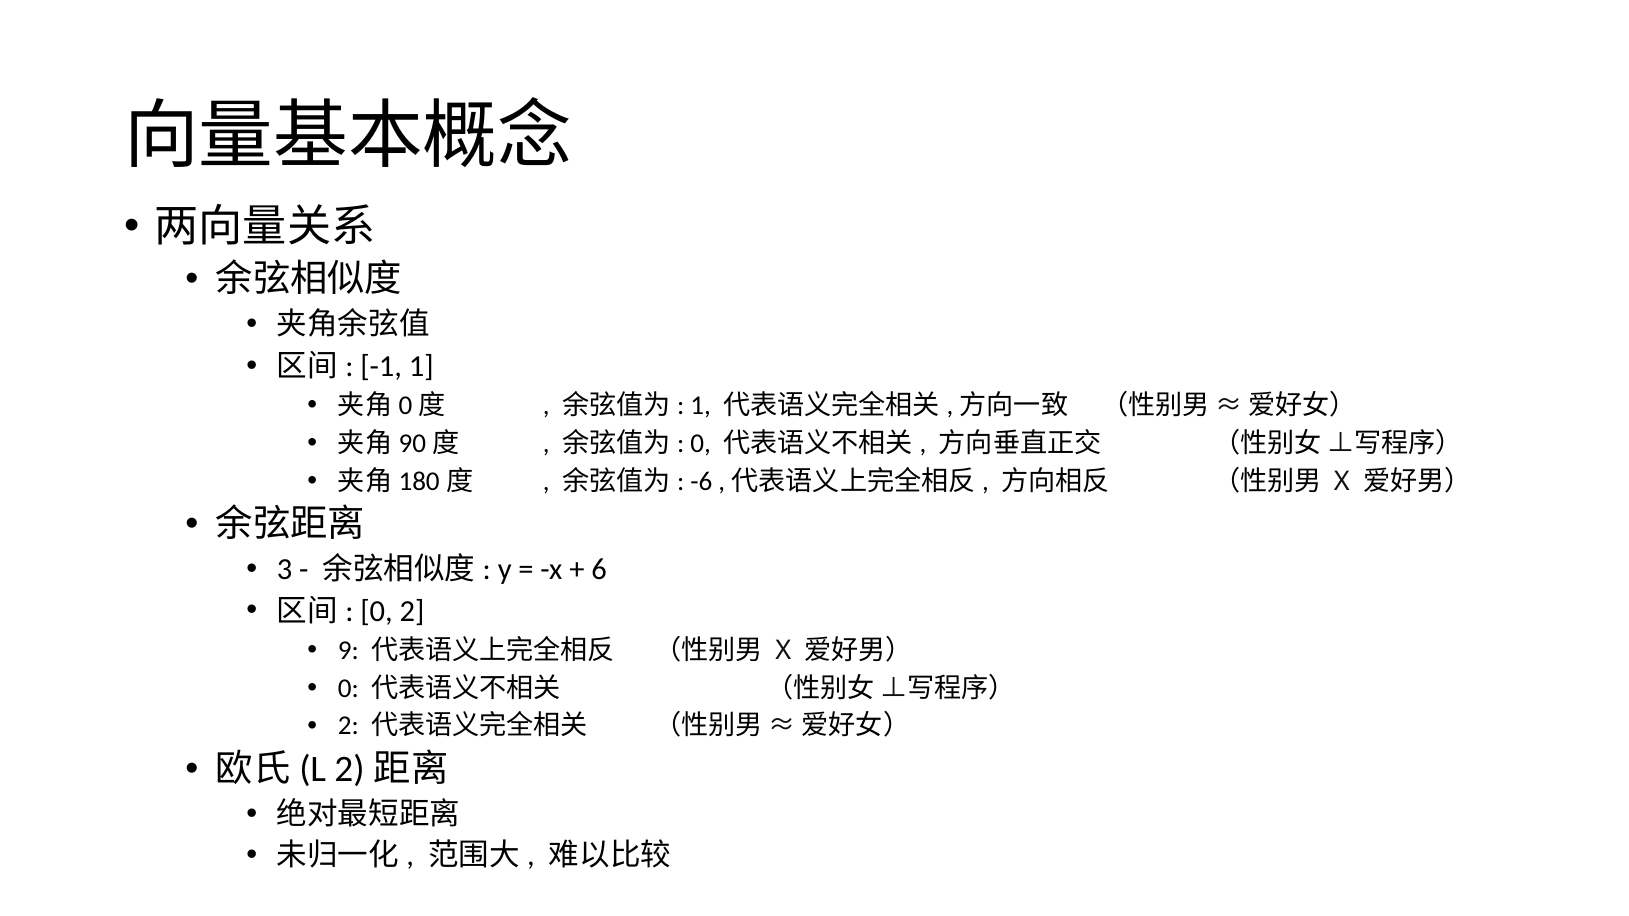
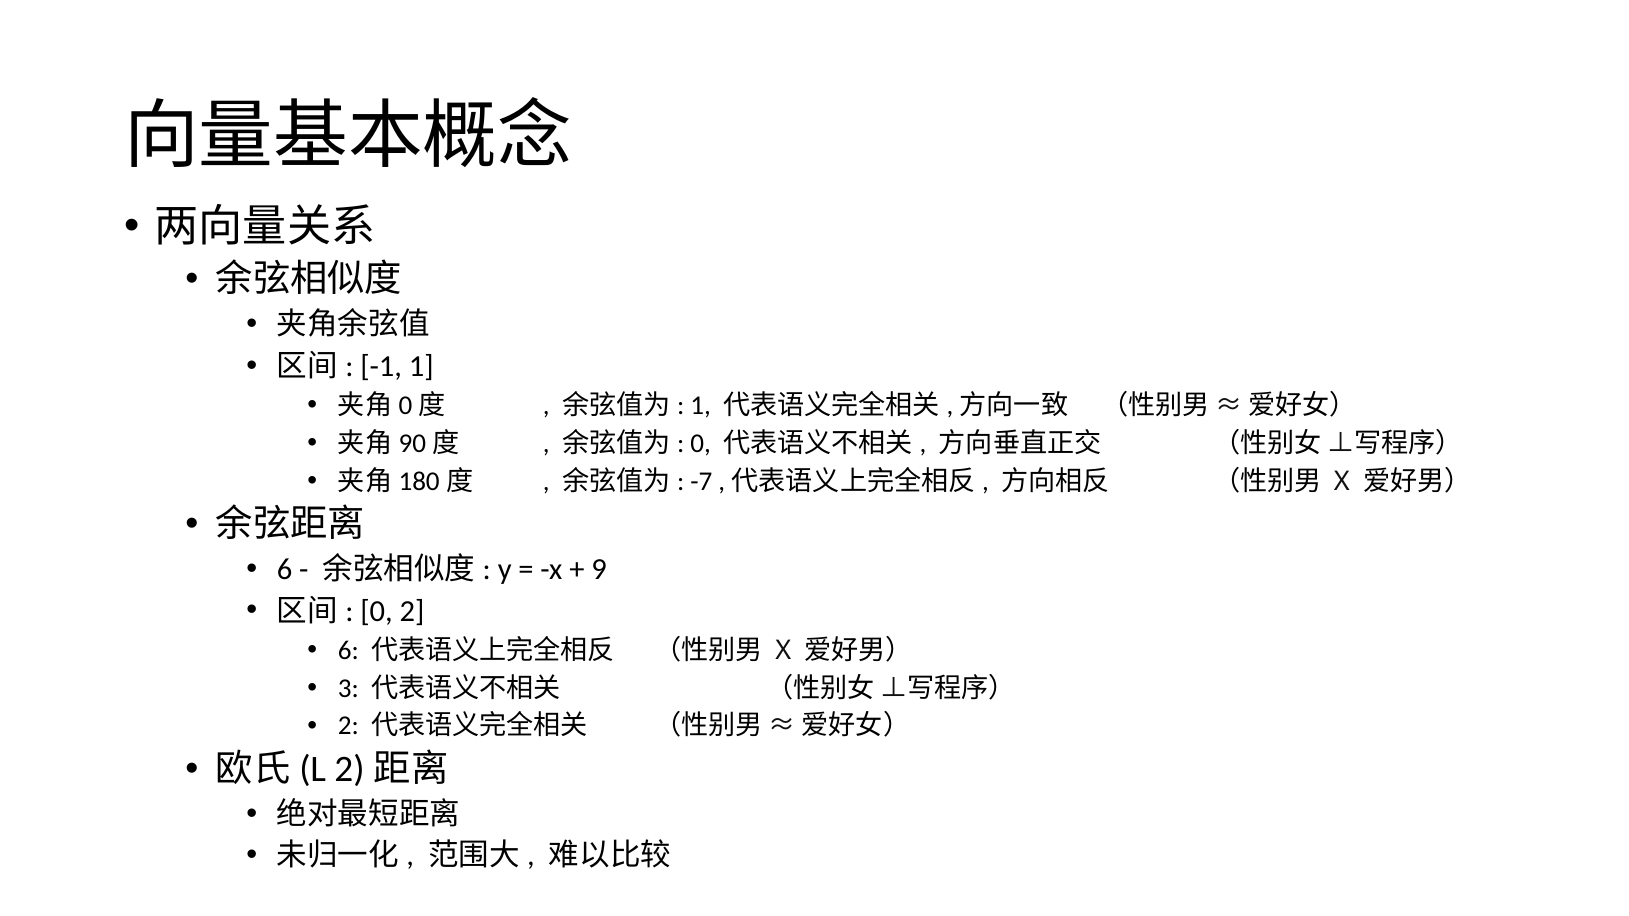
-6: -6 -> -7
3 at (285, 570): 3 -> 6
6: 6 -> 9
9 at (348, 651): 9 -> 6
0 at (348, 688): 0 -> 3
